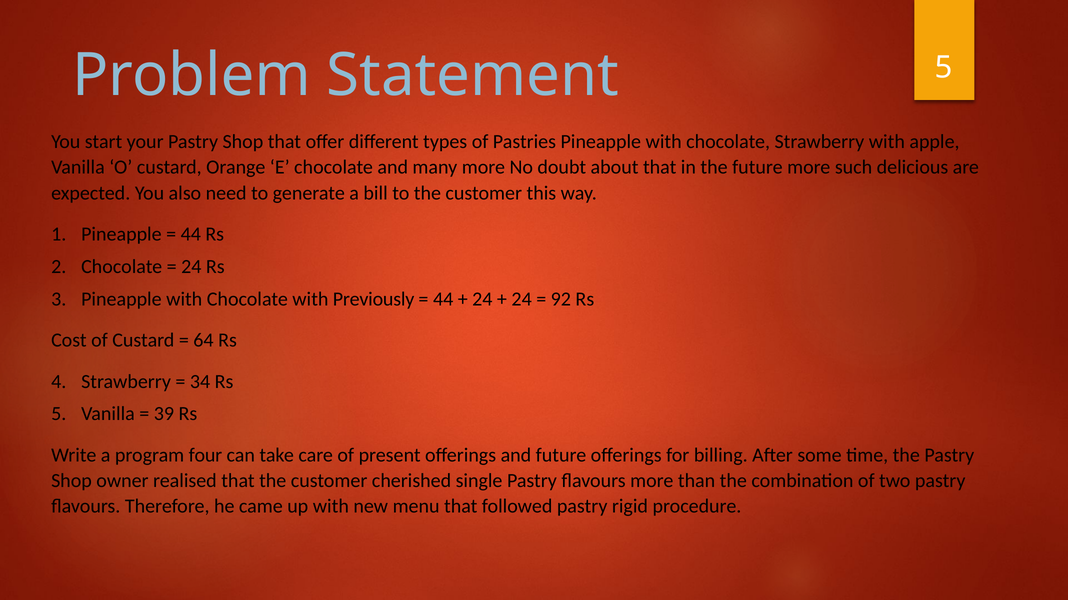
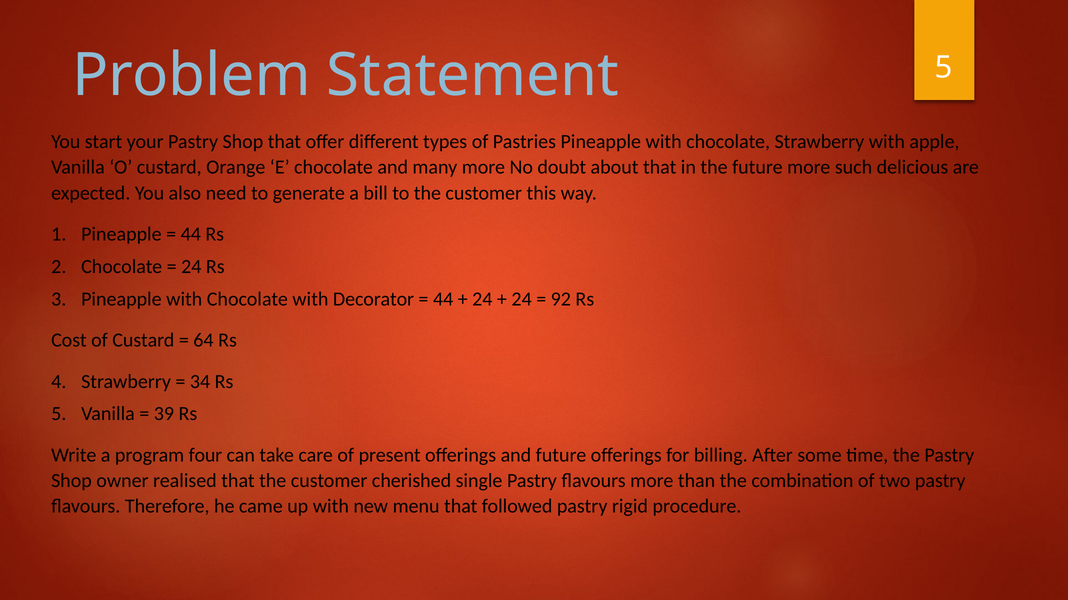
Previously: Previously -> Decorator
